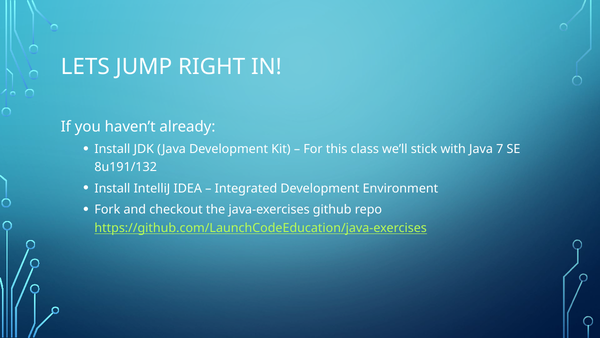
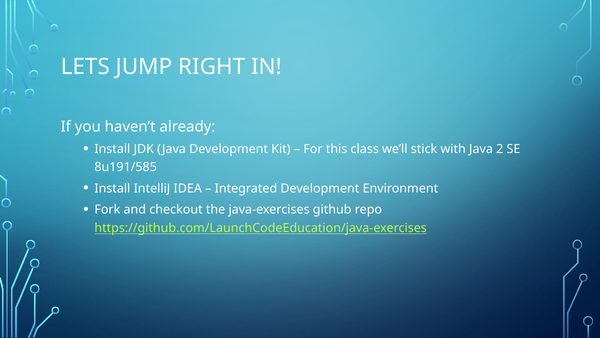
7: 7 -> 2
8u191/132: 8u191/132 -> 8u191/585
